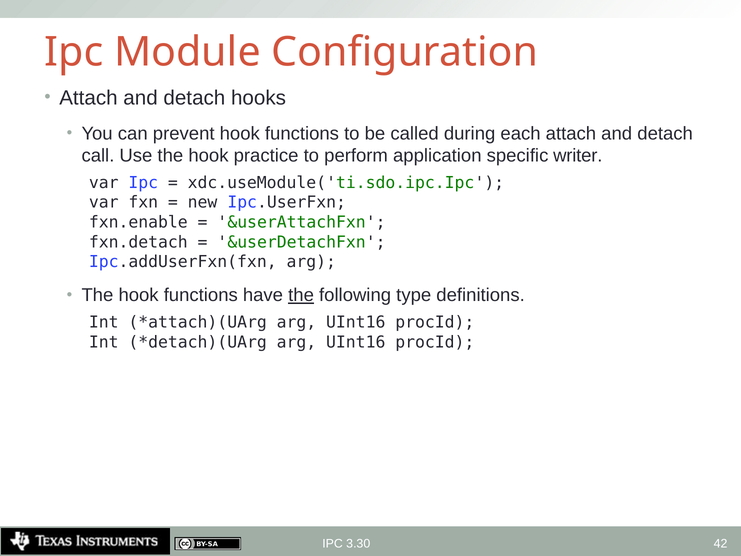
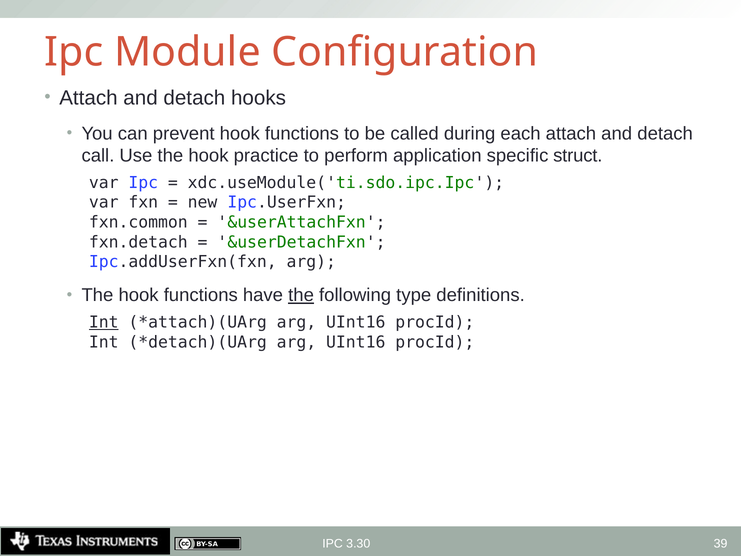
writer: writer -> struct
fxn.enable: fxn.enable -> fxn.common
Int at (104, 322) underline: none -> present
42: 42 -> 39
